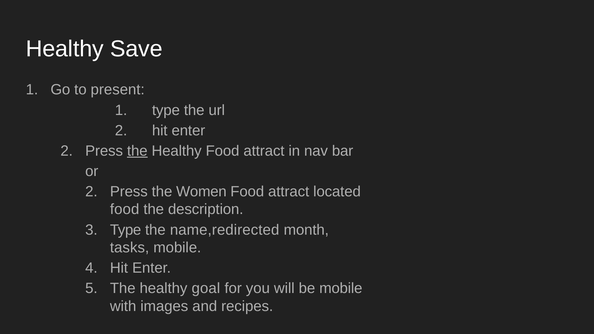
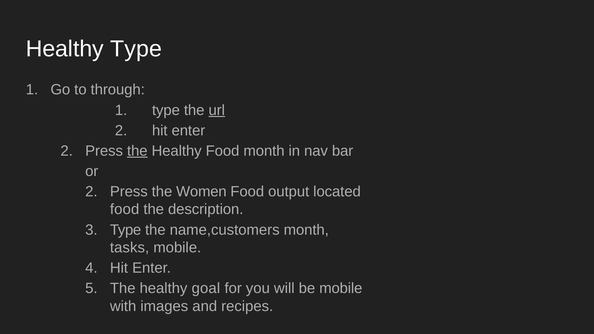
Healthy Save: Save -> Type
present: present -> through
url underline: none -> present
Healthy Food attract: attract -> month
attract at (289, 192): attract -> output
name,redirected: name,redirected -> name,customers
